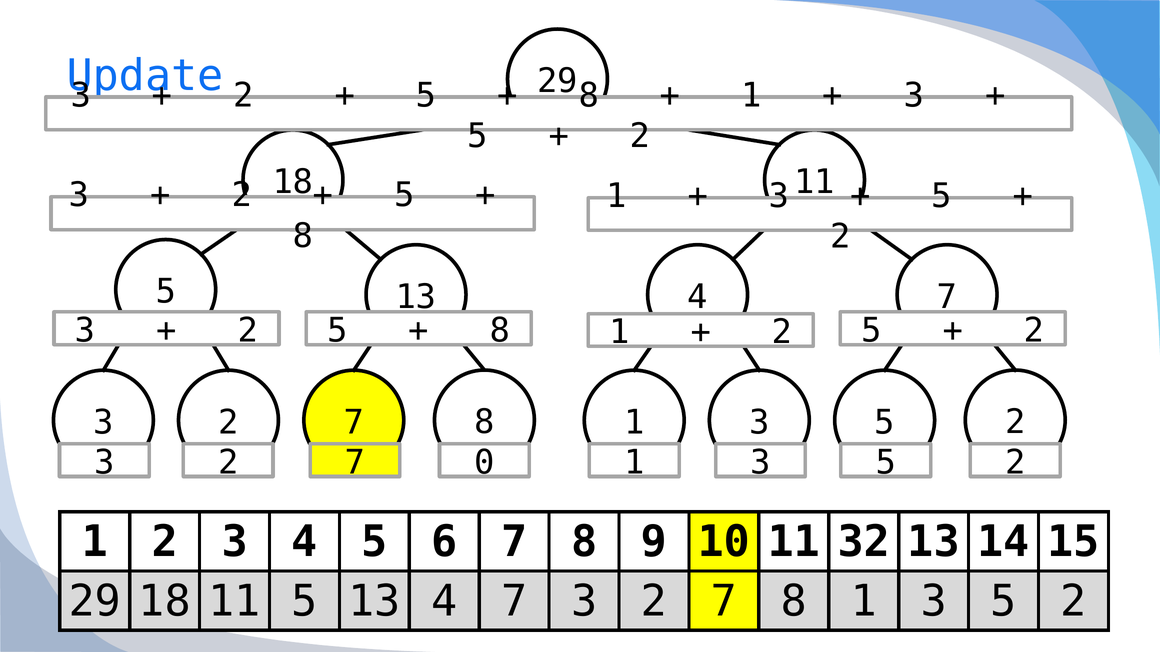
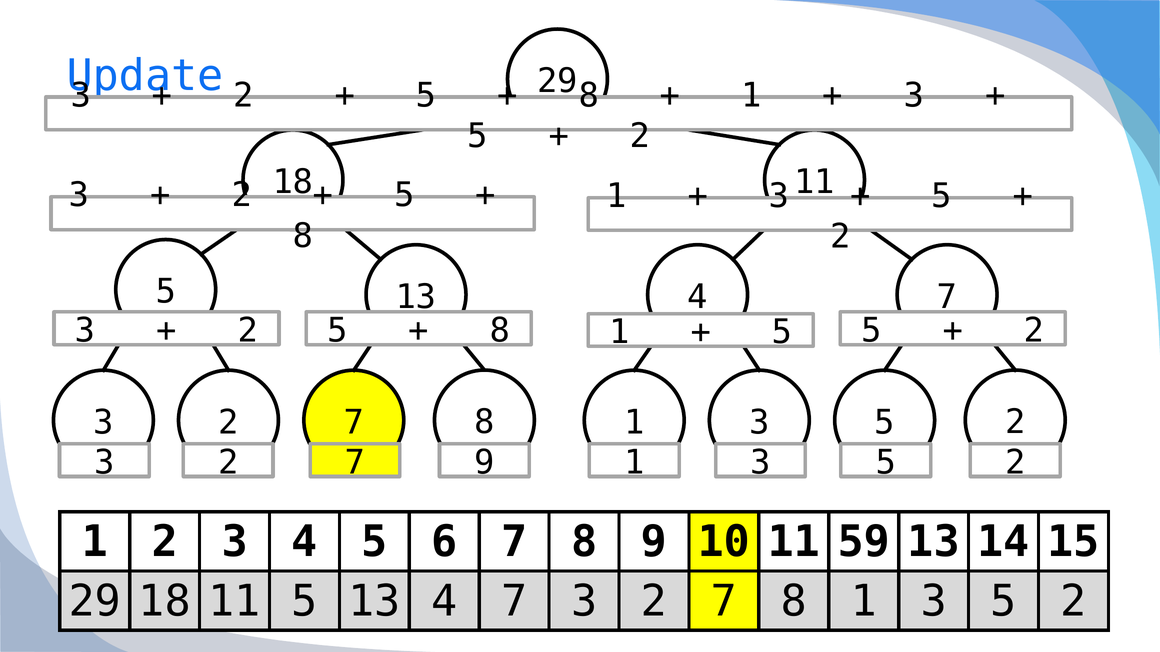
2 at (782, 333): 2 -> 5
7 0: 0 -> 9
32: 32 -> 59
